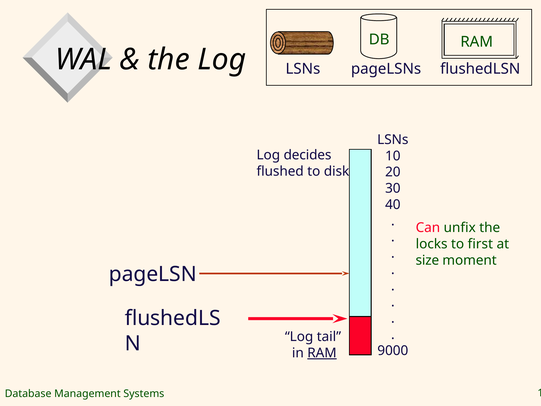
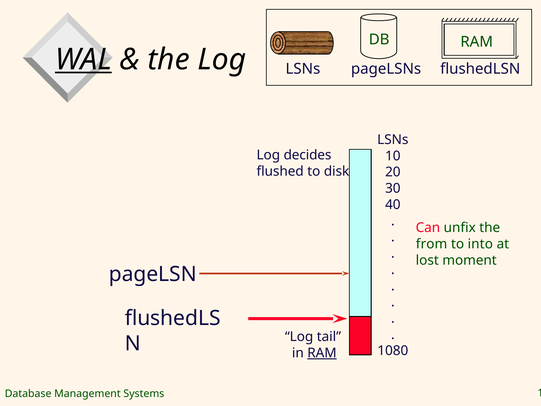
WAL underline: none -> present
locks: locks -> from
first: first -> into
size: size -> lost
9000: 9000 -> 1080
